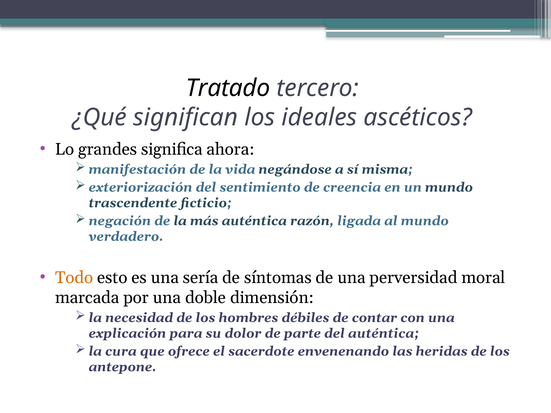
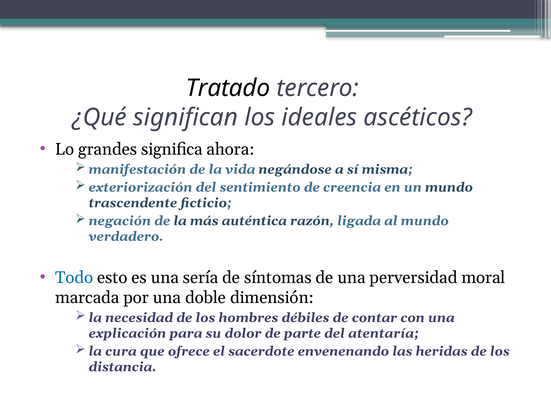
Todo colour: orange -> blue
del auténtica: auténtica -> atentaría
antepone: antepone -> distancia
